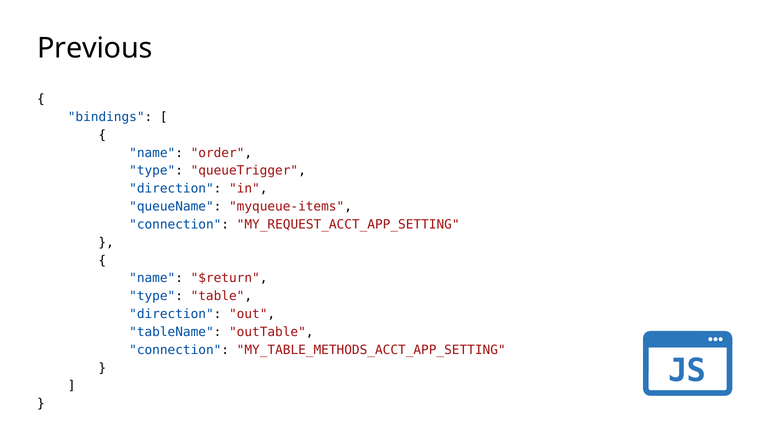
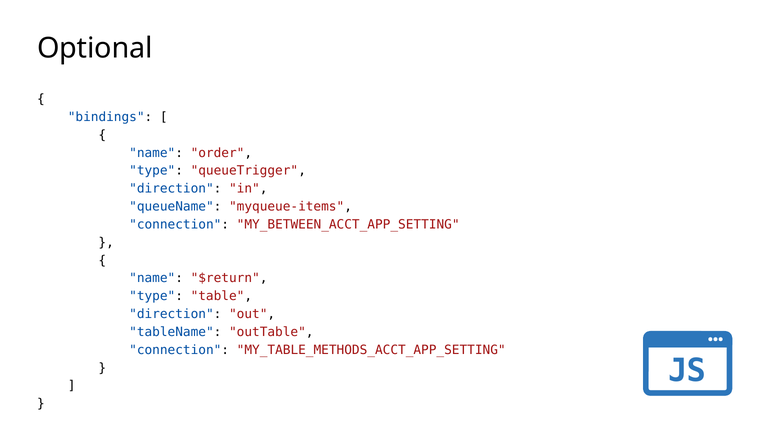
Previous: Previous -> Optional
MY_REQUEST_ACCT_APP_SETTING: MY_REQUEST_ACCT_APP_SETTING -> MY_BETWEEN_ACCT_APP_SETTING
